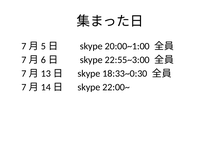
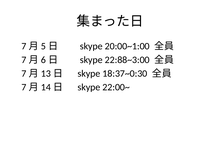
22:55~3:00: 22:55~3:00 -> 22:88~3:00
18:33~0:30: 18:33~0:30 -> 18:37~0:30
